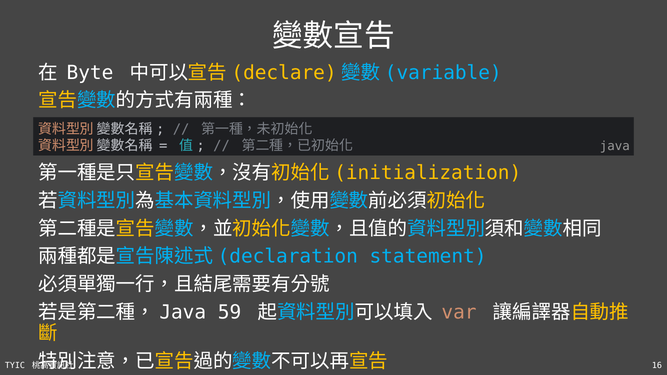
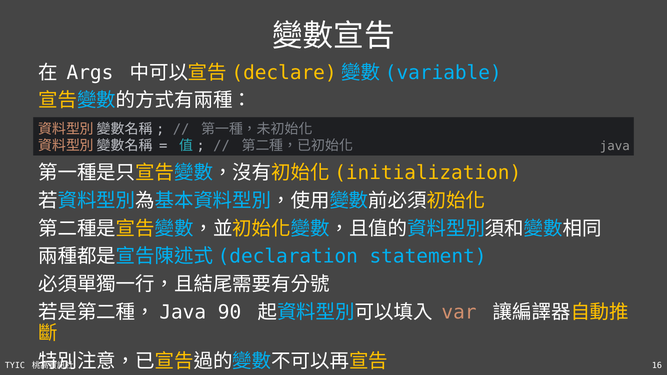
Byte: Byte -> Args
59: 59 -> 90
